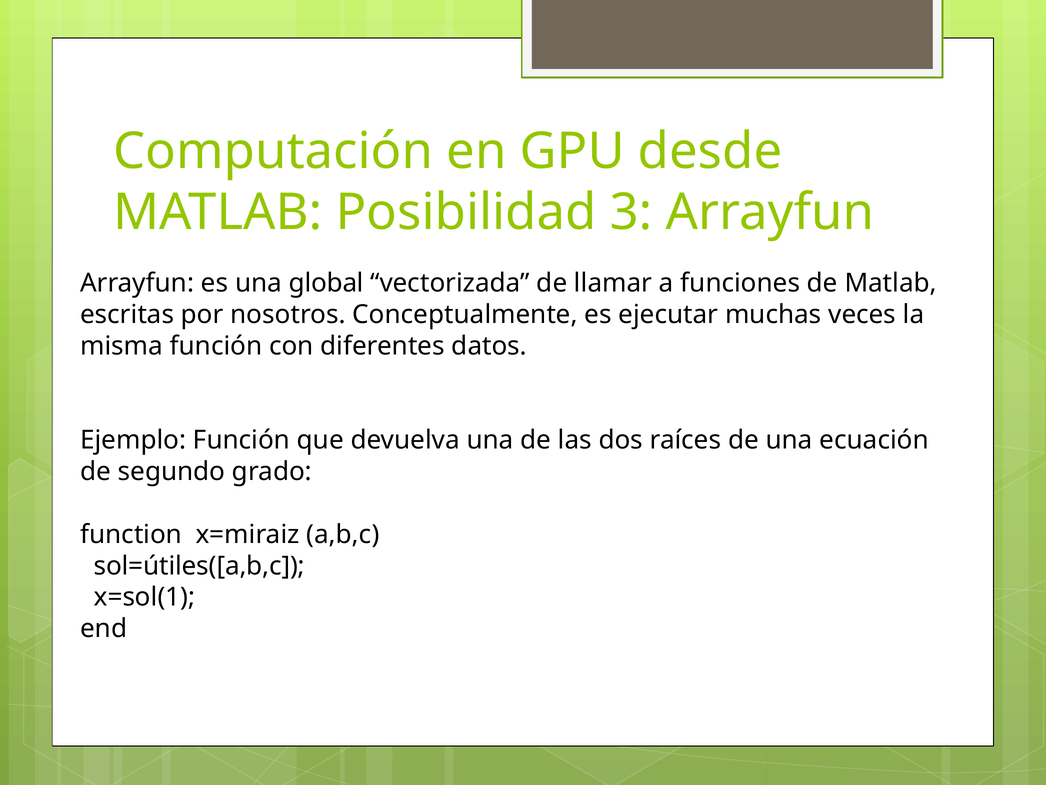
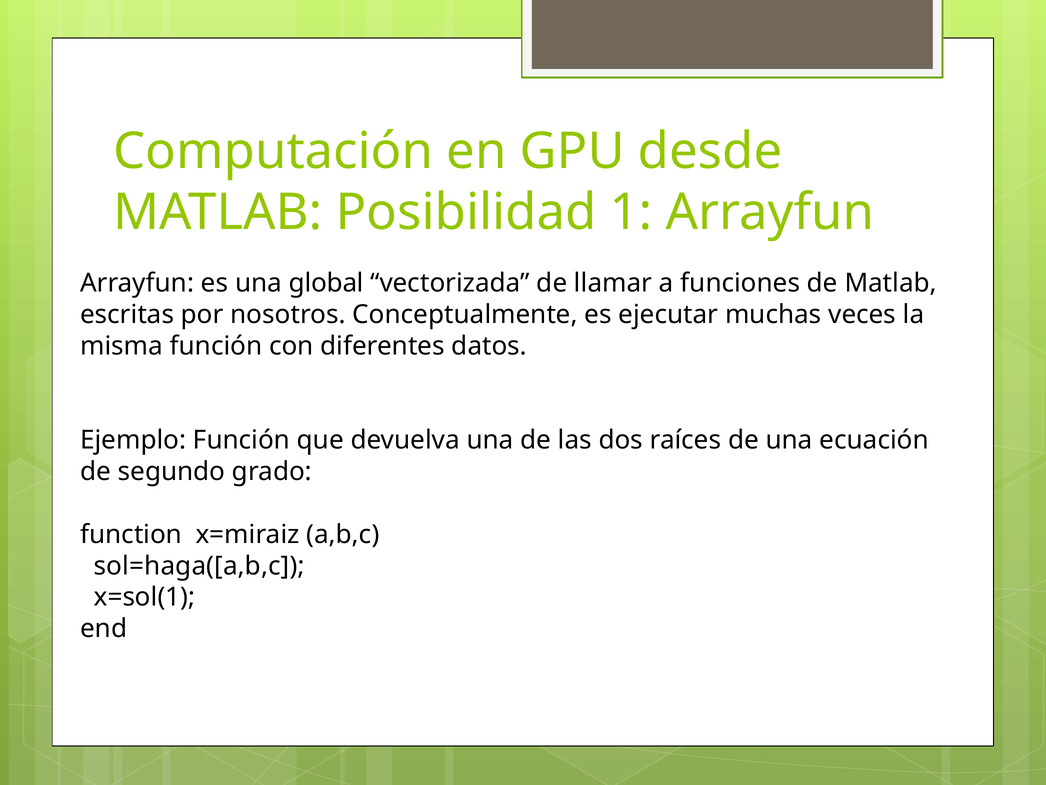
3: 3 -> 1
sol=útiles([a,b,c: sol=útiles([a,b,c -> sol=haga([a,b,c
